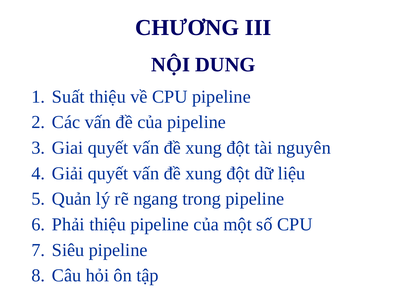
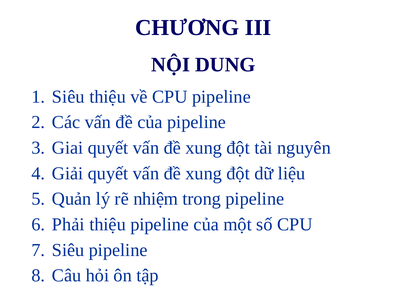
Suất at (68, 97): Suất -> Siêu
ngang: ngang -> nhiệm
